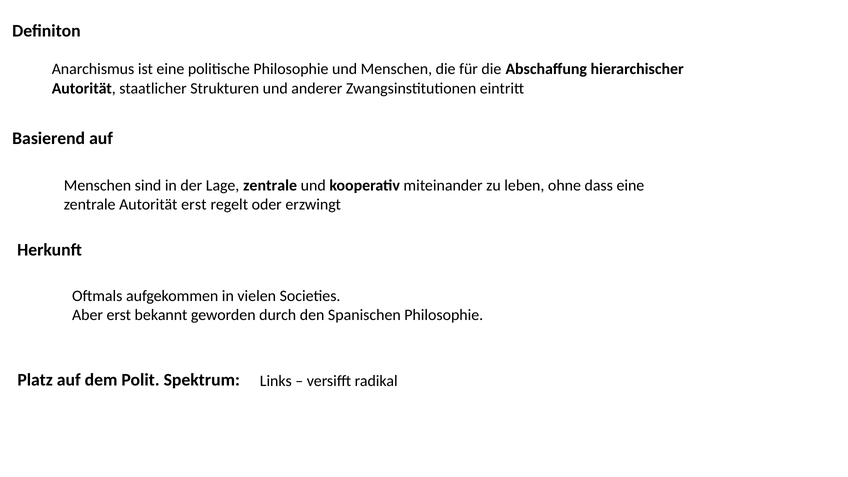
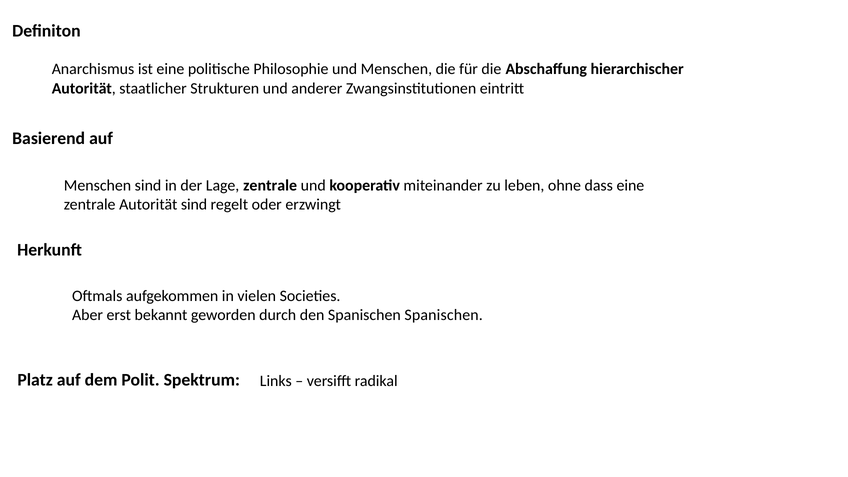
Autorität erst: erst -> sind
Spanischen Philosophie: Philosophie -> Spanischen
